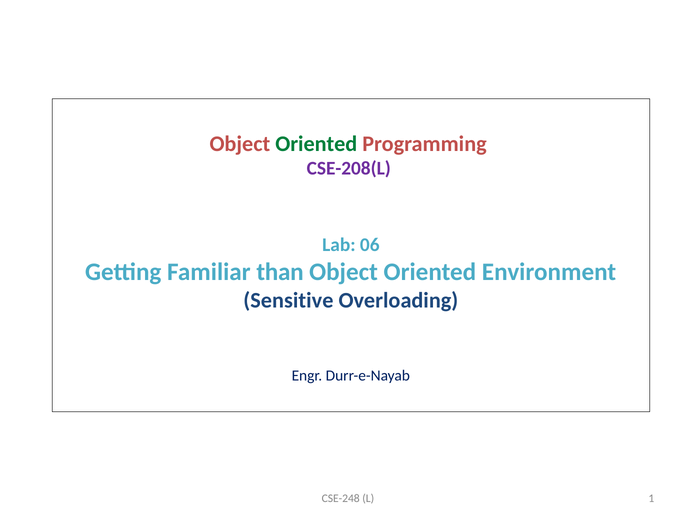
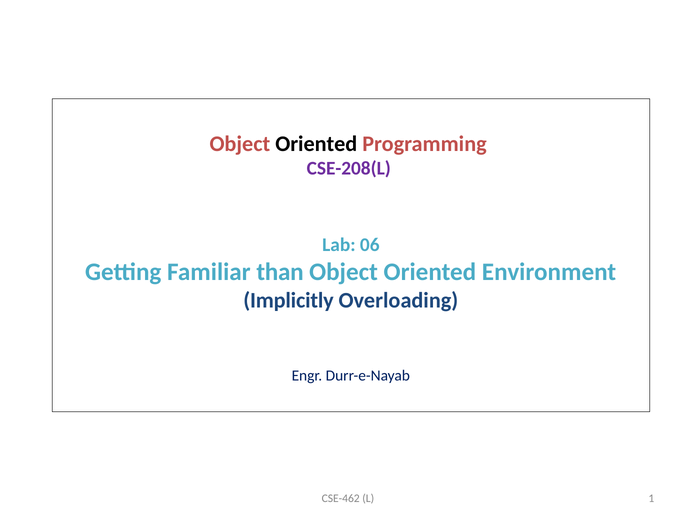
Oriented at (316, 144) colour: green -> black
Sensitive: Sensitive -> Implicitly
CSE-248: CSE-248 -> CSE-462
